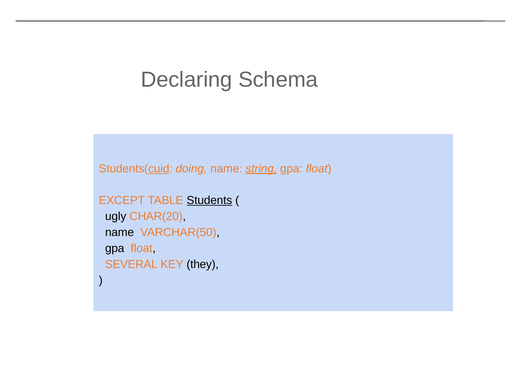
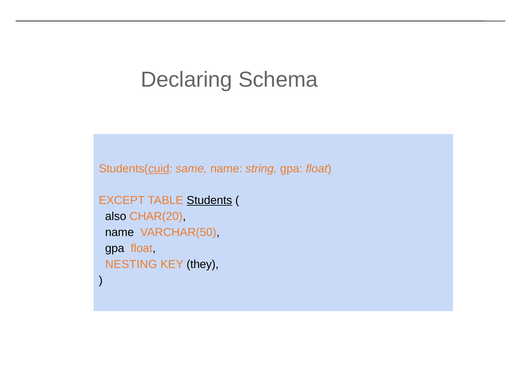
doing: doing -> same
string underline: present -> none
ugly: ugly -> also
SEVERAL: SEVERAL -> NESTING
